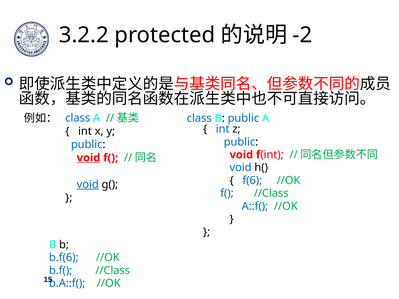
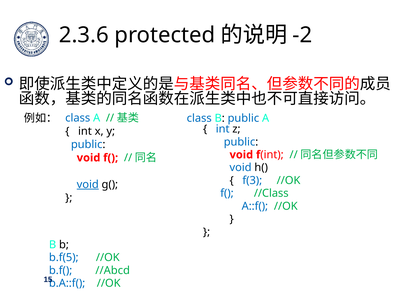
3.2.2: 3.2.2 -> 2.3.6
void at (89, 158) underline: present -> none
f(6: f(6 -> f(3
b.f(6: b.f(6 -> b.f(5
b.f( //Class: //Class -> //Abcd
